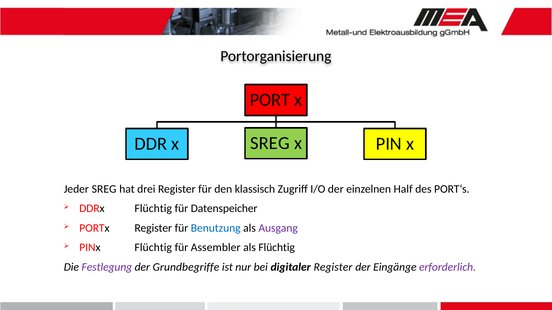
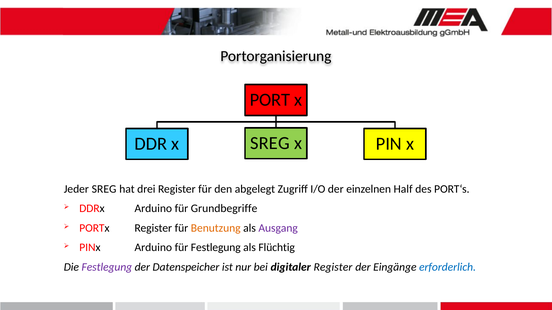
klassisch: klassisch -> abgelegt
DDRx Flüchtig: Flüchtig -> Arduino
Datenspeicher: Datenspeicher -> Grundbegriffe
Benutzung colour: blue -> orange
PINx Flüchtig: Flüchtig -> Arduino
für Assembler: Assembler -> Festlegung
Grundbegriffe: Grundbegriffe -> Datenspeicher
erforderlich colour: purple -> blue
